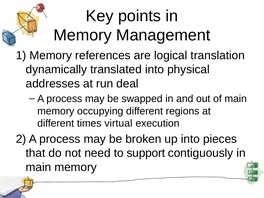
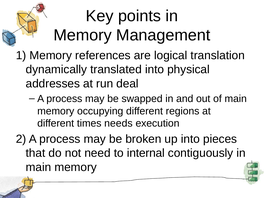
virtual: virtual -> needs
support: support -> internal
